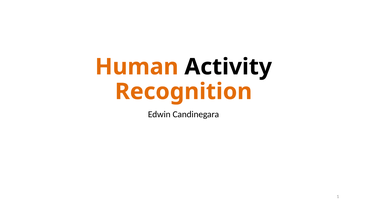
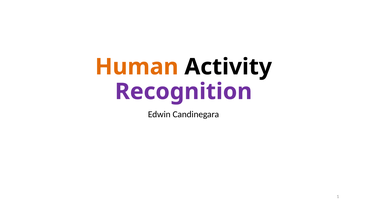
Recognition colour: orange -> purple
